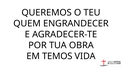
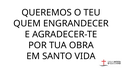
TEMOS: TEMOS -> SANTO
